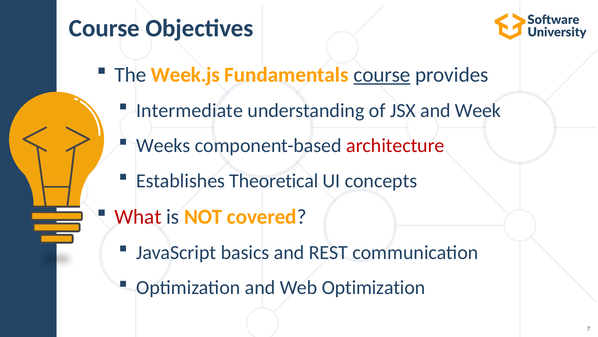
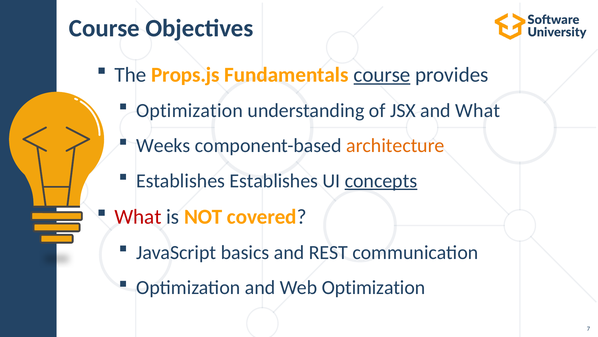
Week.js: Week.js -> Props.js
Intermediate at (190, 110): Intermediate -> Optimization
and Week: Week -> What
architecture colour: red -> orange
Establishes Theoretical: Theoretical -> Establishes
concepts underline: none -> present
